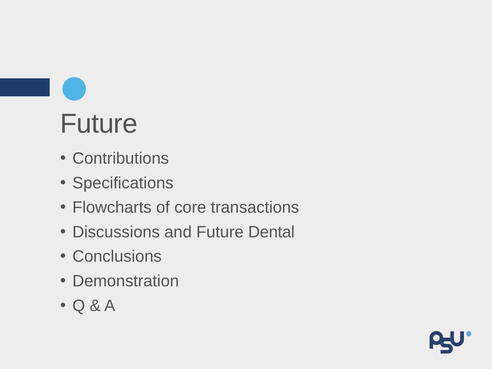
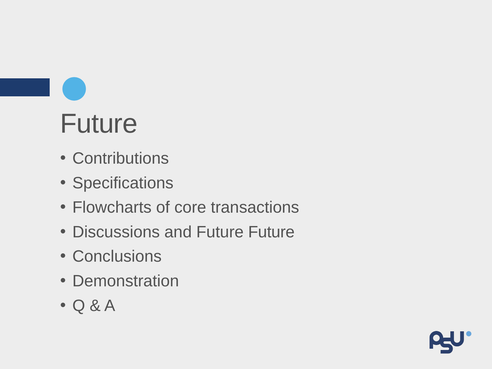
Future Dental: Dental -> Future
